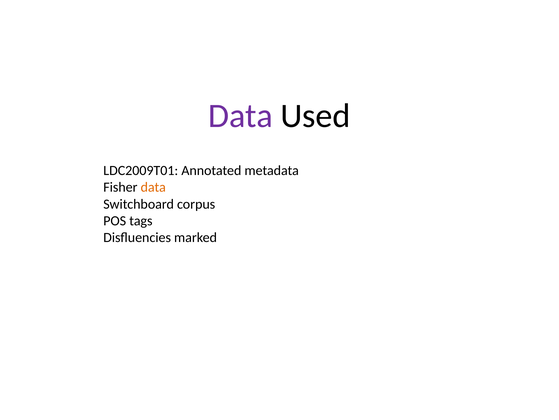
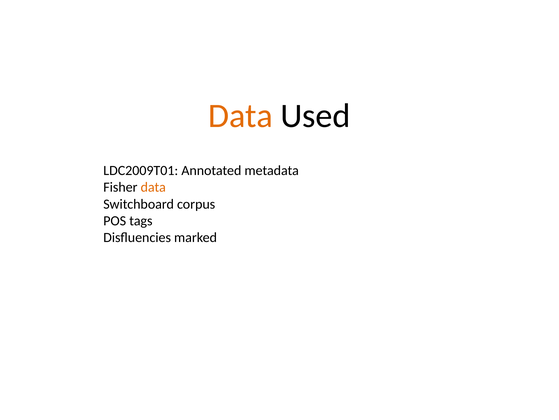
Data at (241, 116) colour: purple -> orange
